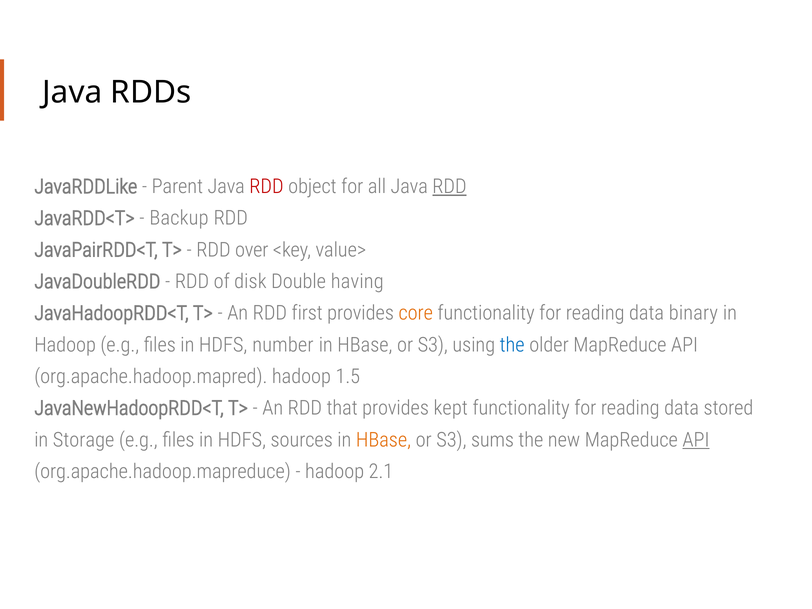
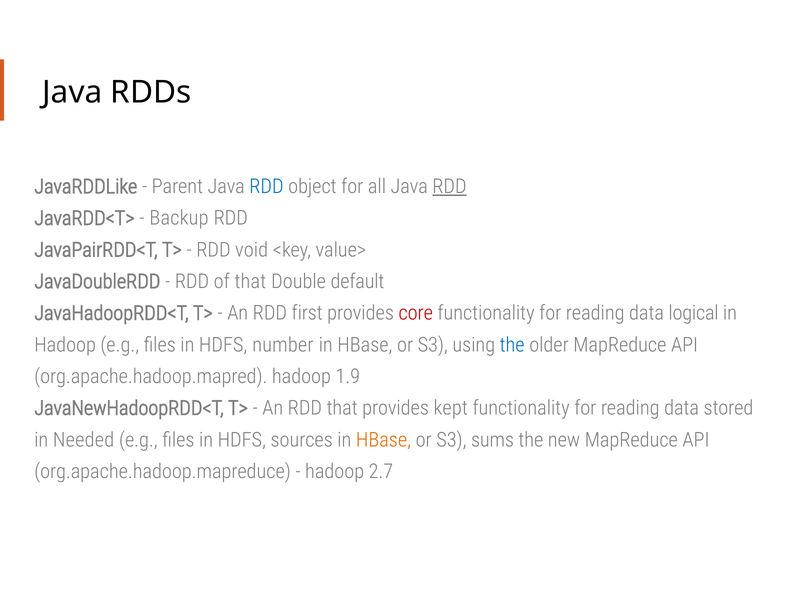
RDD at (266, 187) colour: red -> blue
over: over -> void
of disk: disk -> that
having: having -> default
core colour: orange -> red
binary: binary -> logical
1.5: 1.5 -> 1.9
Storage: Storage -> Needed
API at (696, 440) underline: present -> none
2.1: 2.1 -> 2.7
